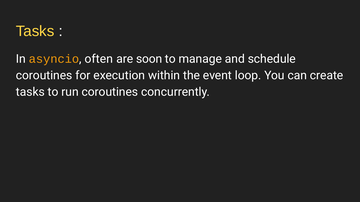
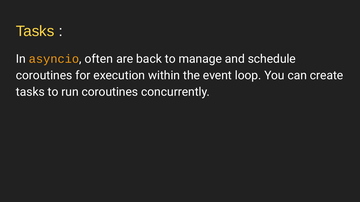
soon: soon -> back
